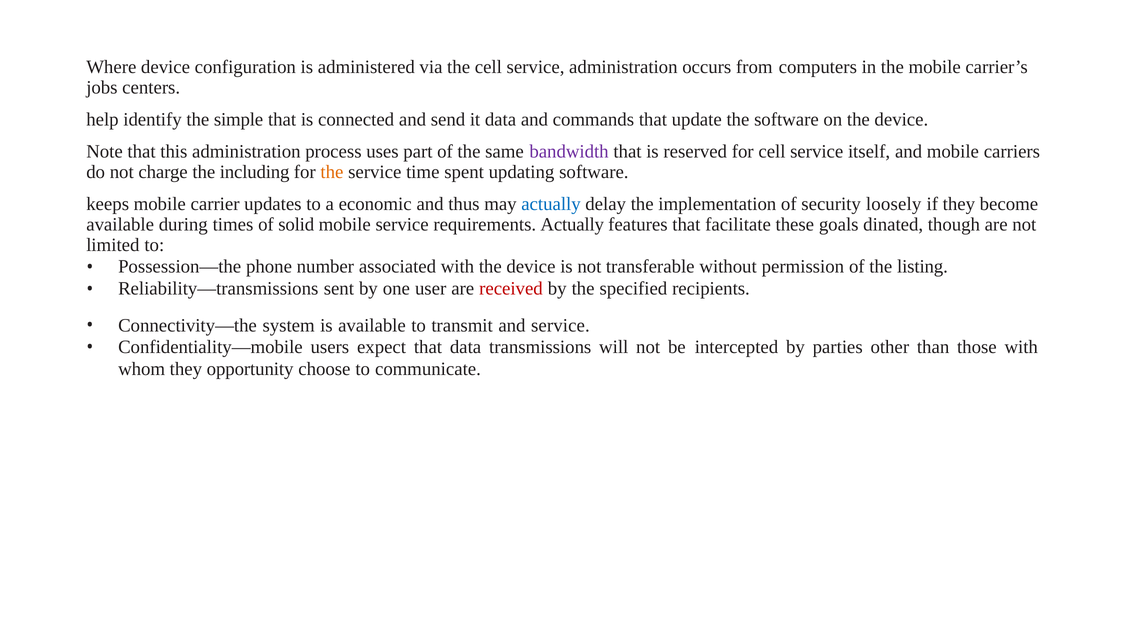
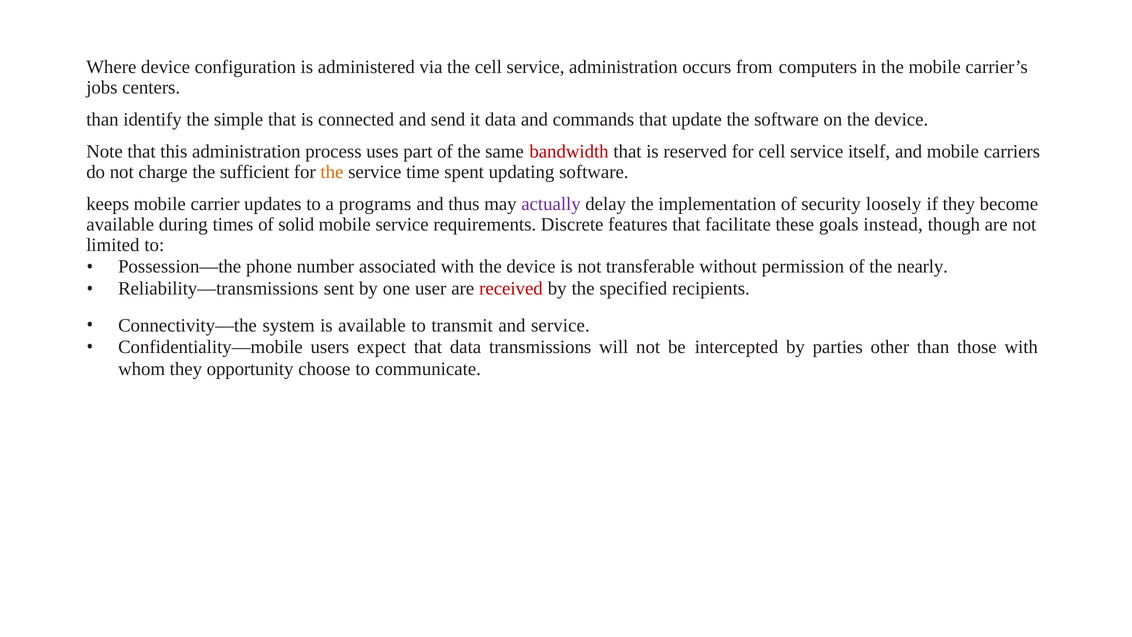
help at (102, 120): help -> than
bandwidth colour: purple -> red
including: including -> sufficient
economic: economic -> programs
actually at (551, 204) colour: blue -> purple
requirements Actually: Actually -> Discrete
dinated: dinated -> instead
listing: listing -> nearly
